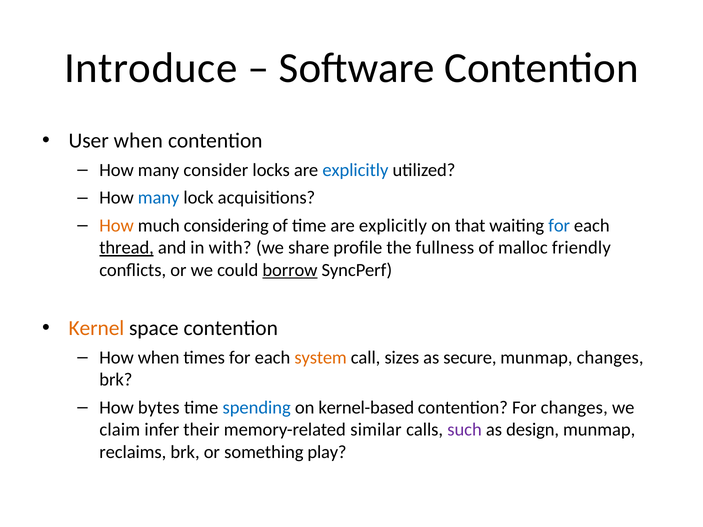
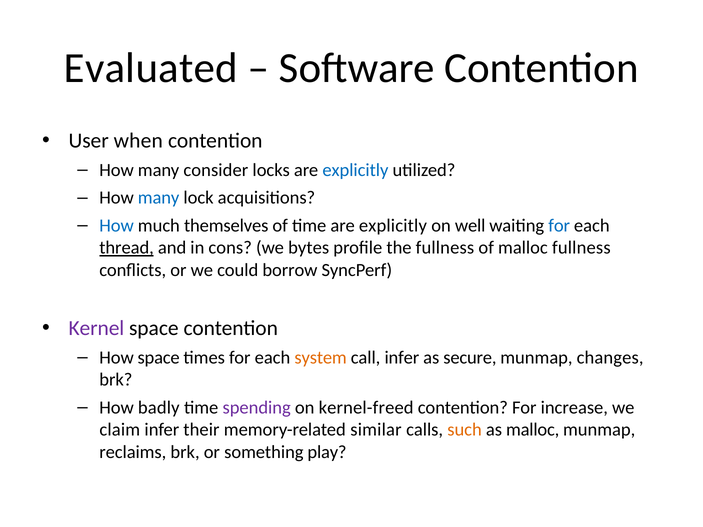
Introduce: Introduce -> Evaluated
How at (117, 226) colour: orange -> blue
considering: considering -> themselves
that: that -> well
with: with -> cons
share: share -> bytes
malloc friendly: friendly -> fullness
borrow underline: present -> none
Kernel colour: orange -> purple
How when: when -> space
call sizes: sizes -> infer
bytes: bytes -> badly
spending colour: blue -> purple
kernel-based: kernel-based -> kernel-freed
For changes: changes -> increase
such colour: purple -> orange
as design: design -> malloc
